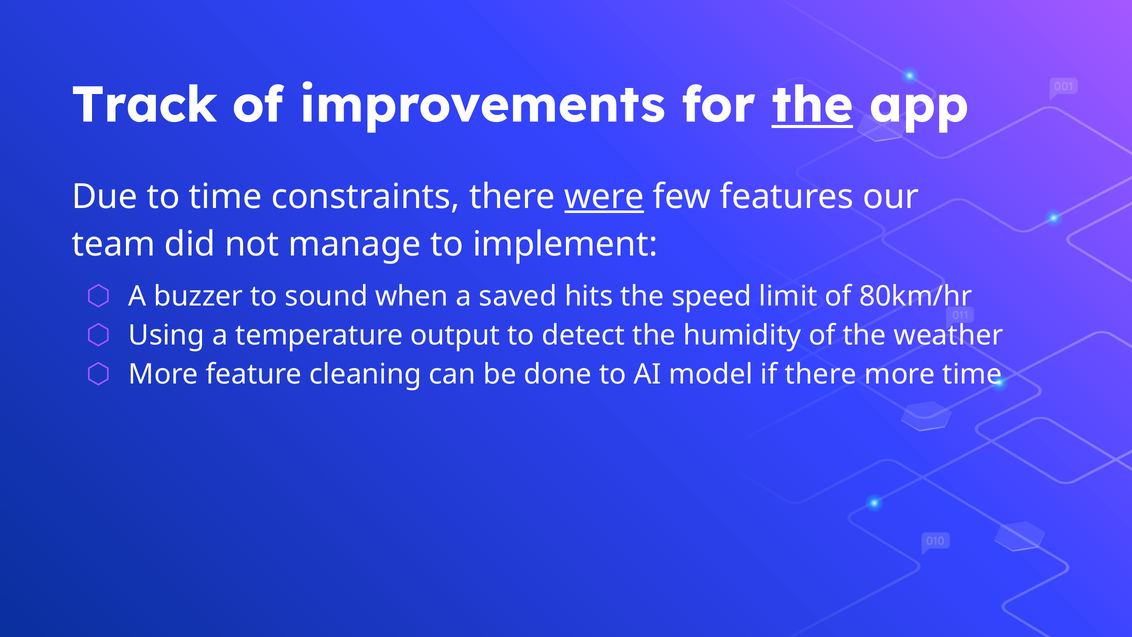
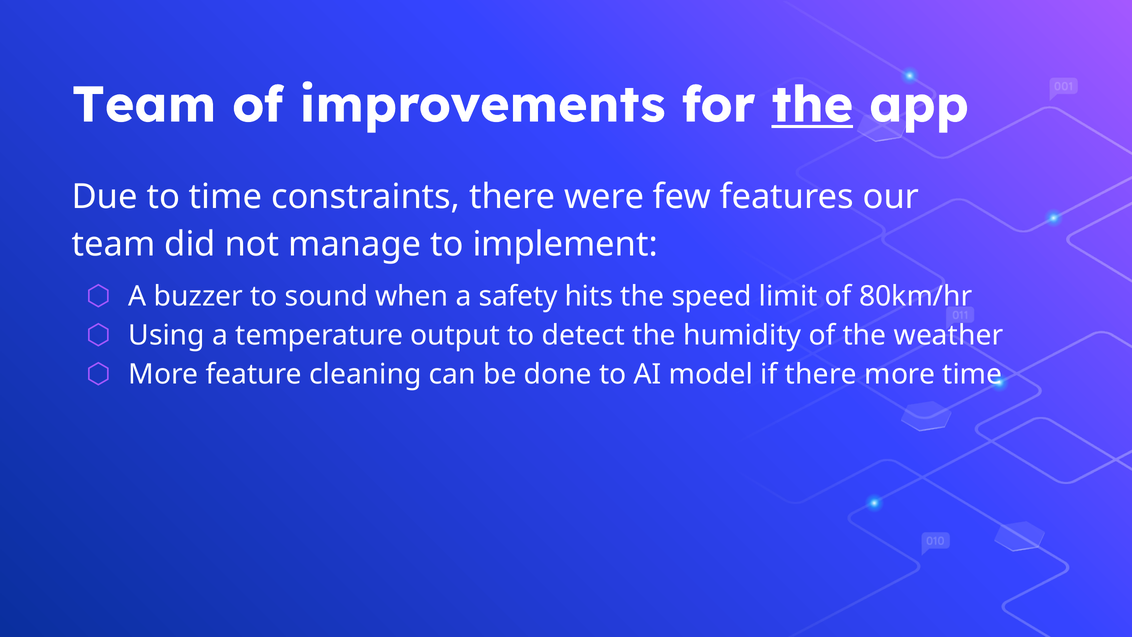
Track at (144, 105): Track -> Team
were underline: present -> none
saved: saved -> safety
